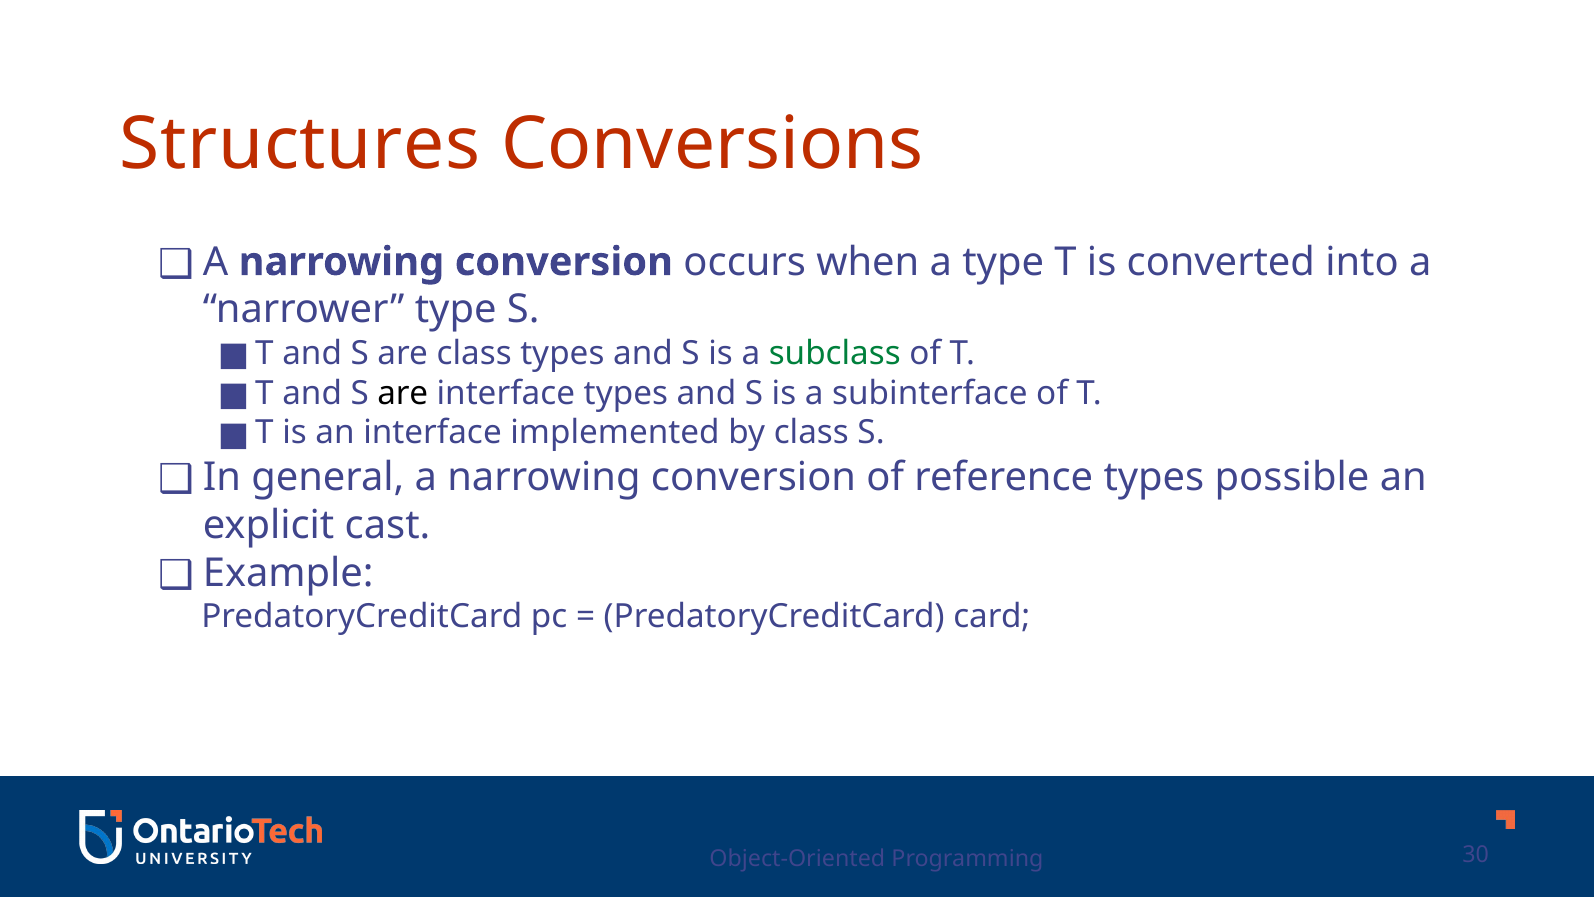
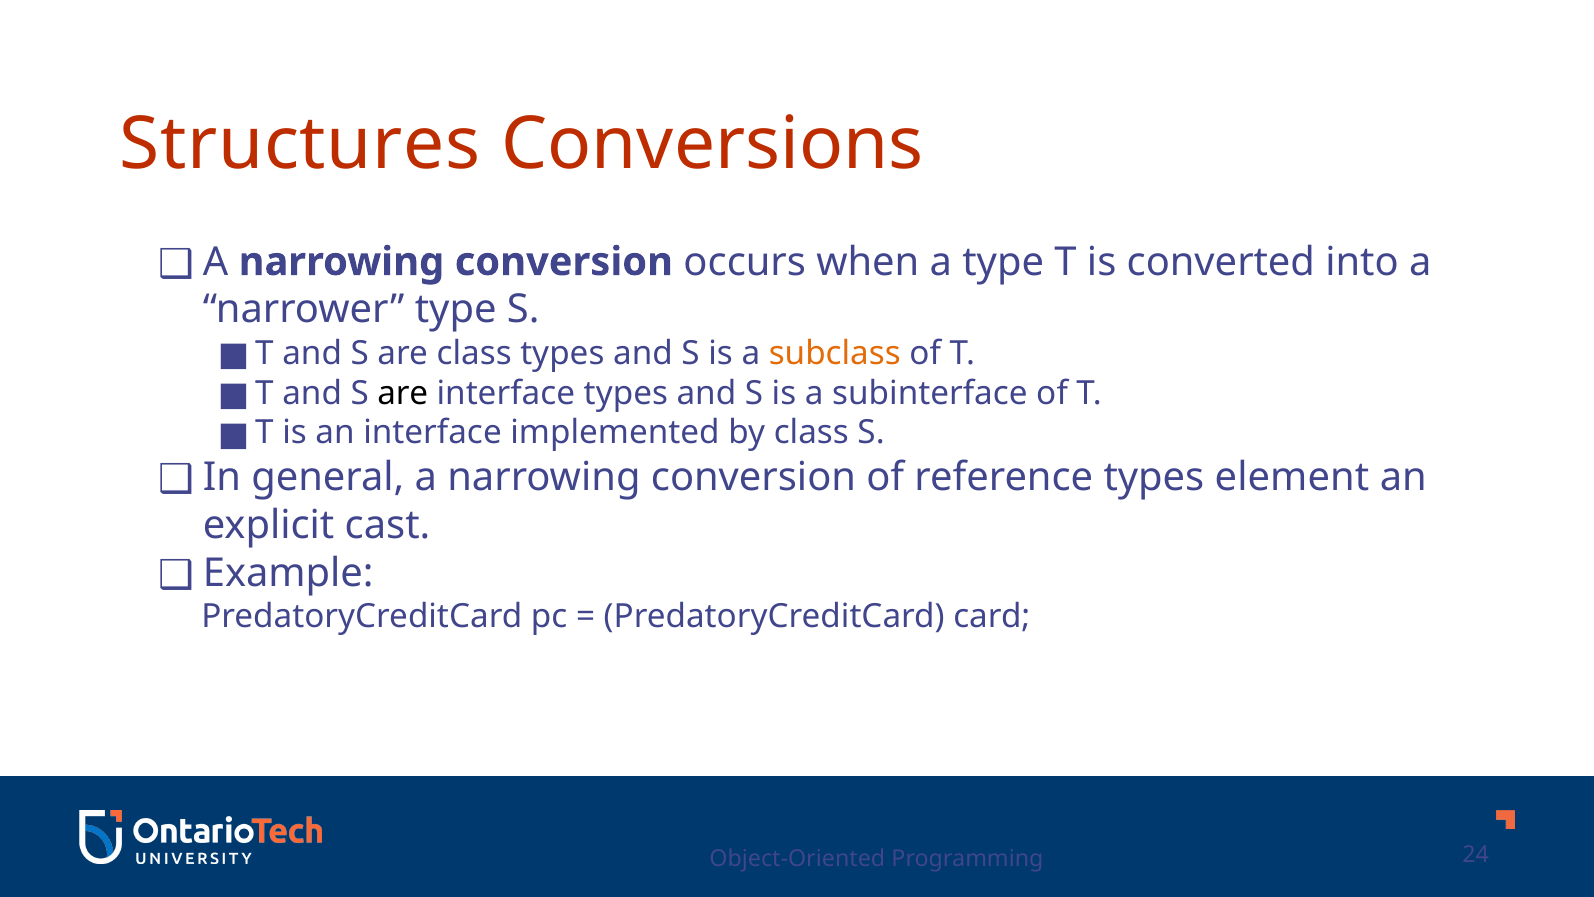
subclass colour: green -> orange
possible: possible -> element
30: 30 -> 24
